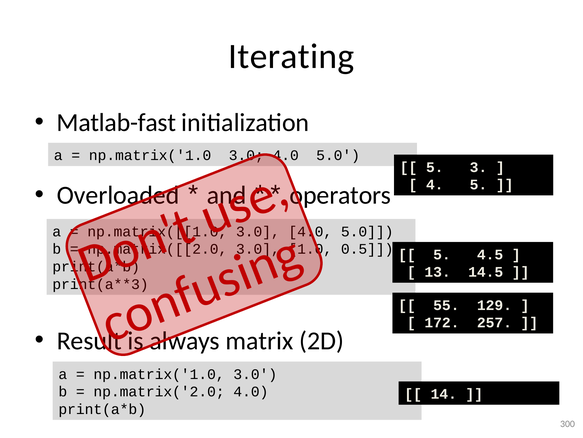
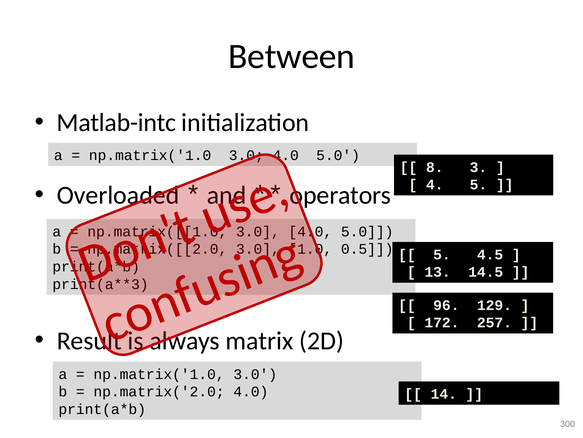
Iterating: Iterating -> Between
Matlab-fast: Matlab-fast -> Matlab-intc
5 at (435, 167): 5 -> 8
55: 55 -> 96
